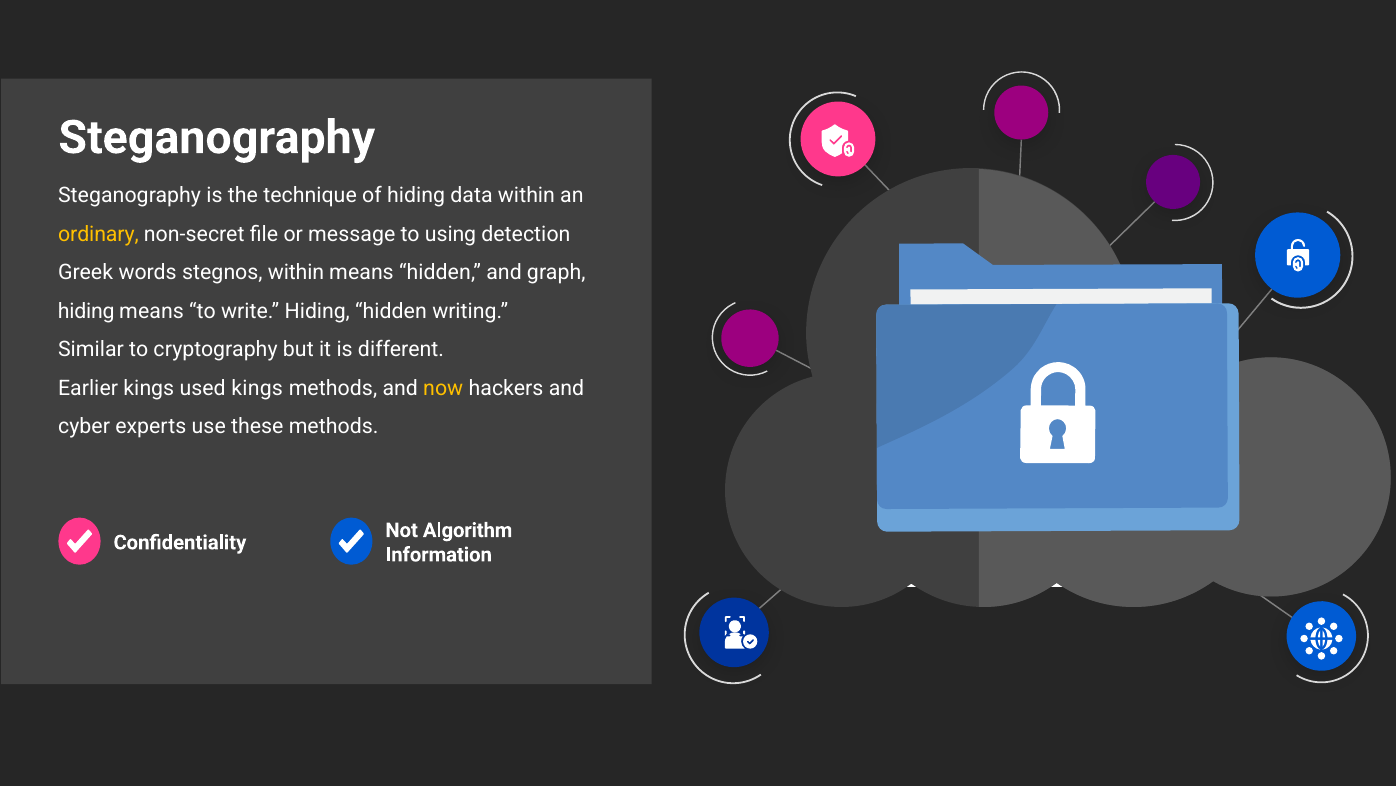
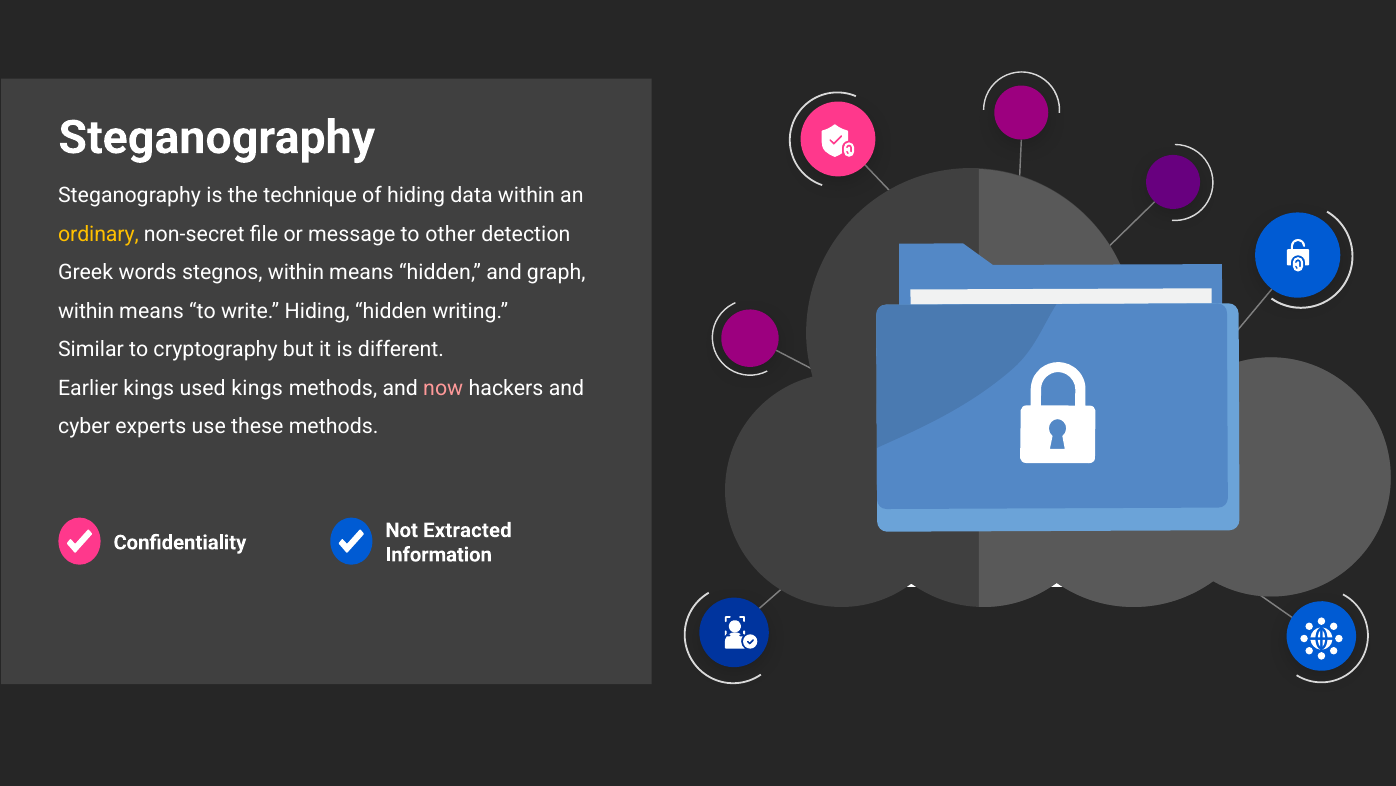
using: using -> other
hiding at (86, 311): hiding -> within
now colour: yellow -> pink
Algorithm: Algorithm -> Extracted
